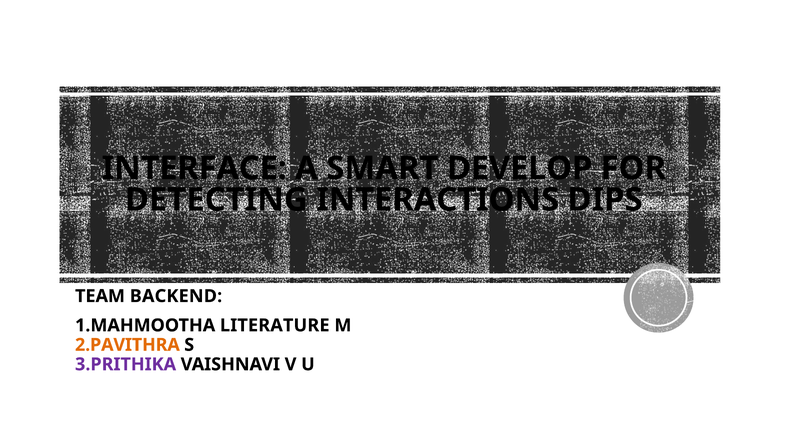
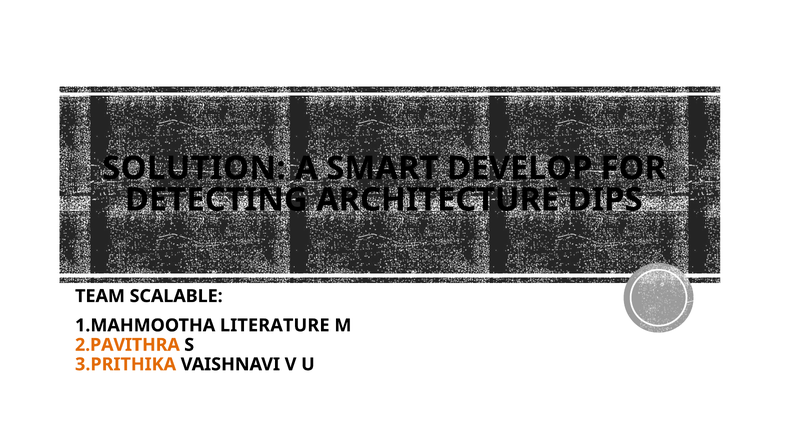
INTERFACE: INTERFACE -> SOLUTION
INTERACTIONS: INTERACTIONS -> ARCHITECTURE
BACKEND: BACKEND -> SCALABLE
3.PRITHIKA colour: purple -> orange
